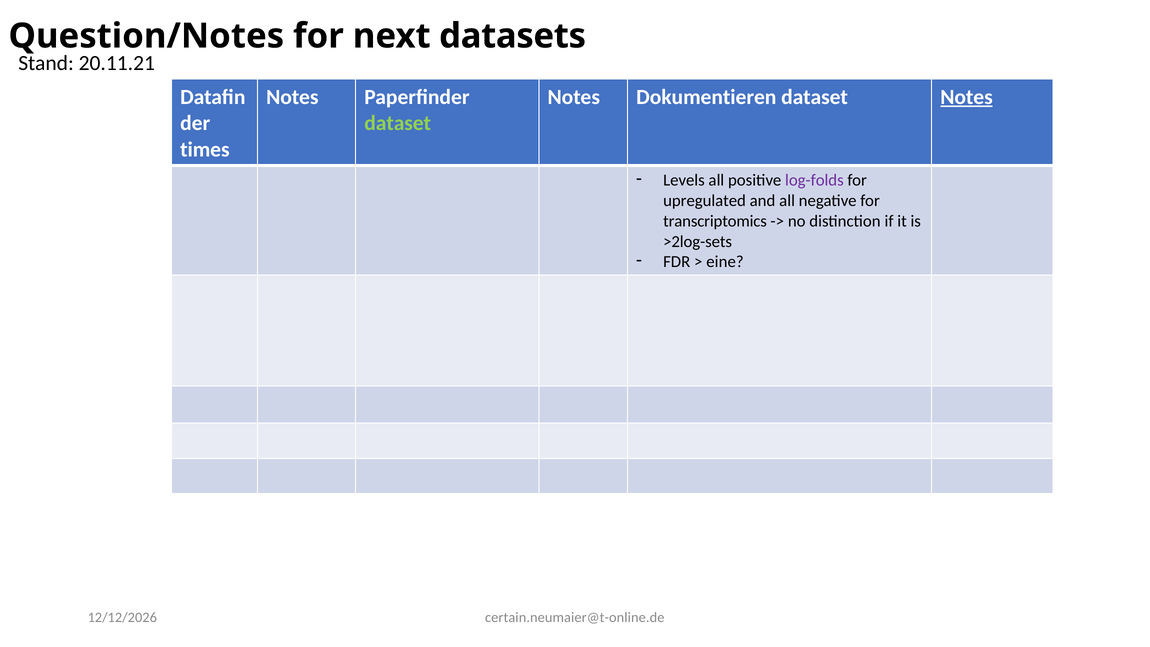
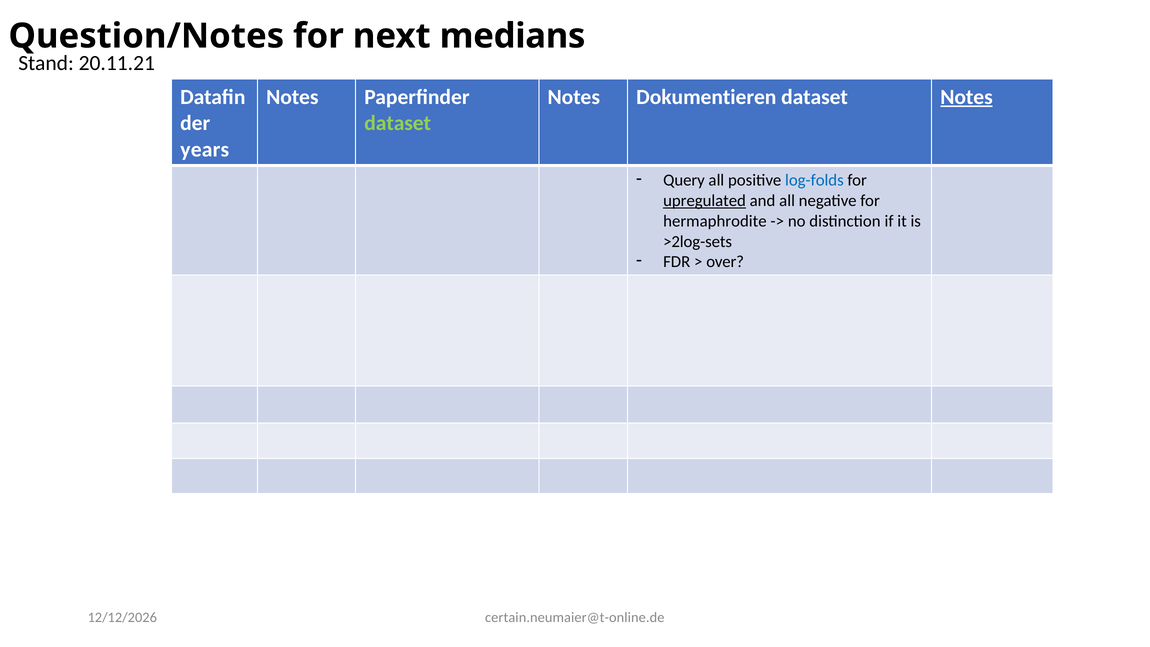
datasets: datasets -> medians
times: times -> years
Levels: Levels -> Query
log-folds colour: purple -> blue
upregulated underline: none -> present
transcriptomics: transcriptomics -> hermaphrodite
eine: eine -> over
